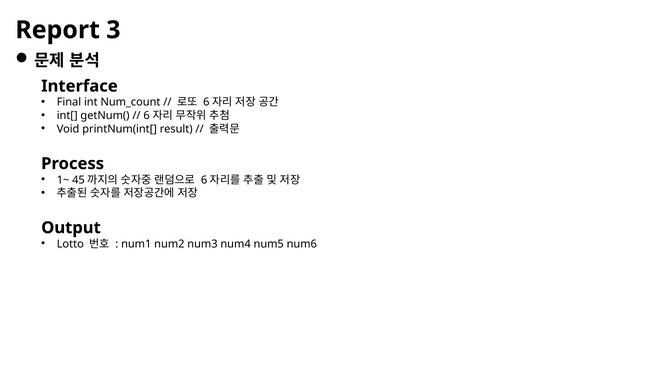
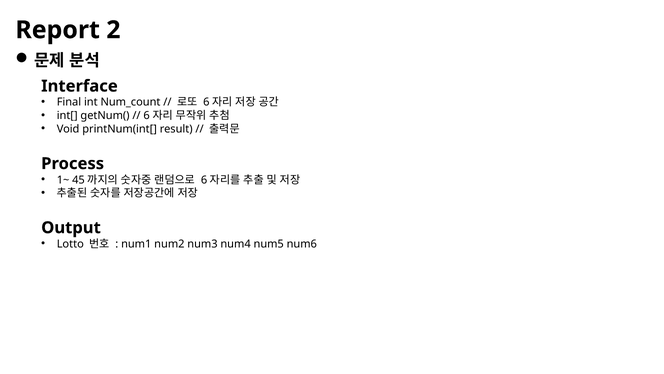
3: 3 -> 2
